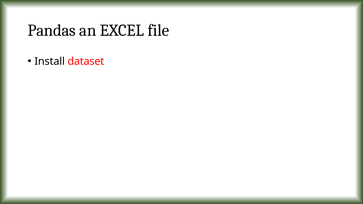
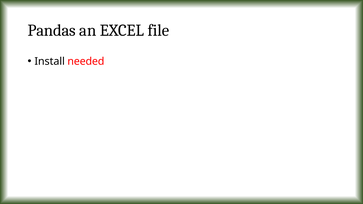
dataset: dataset -> needed
